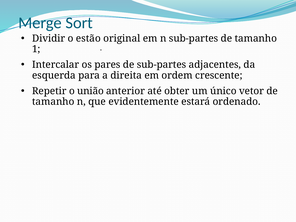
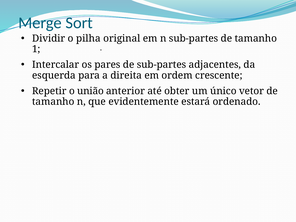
estão: estão -> pilha
